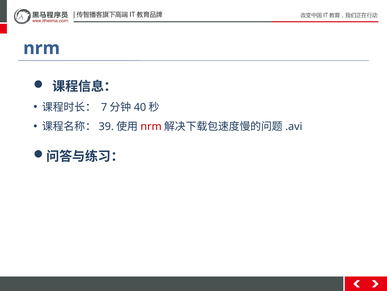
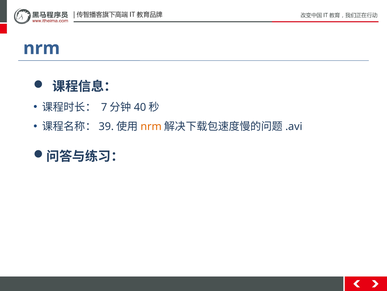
nrm at (151, 126) colour: red -> orange
